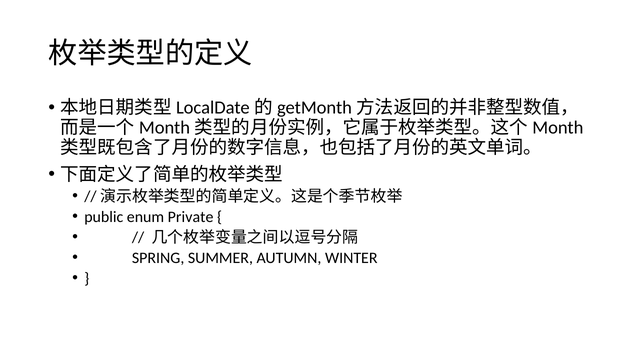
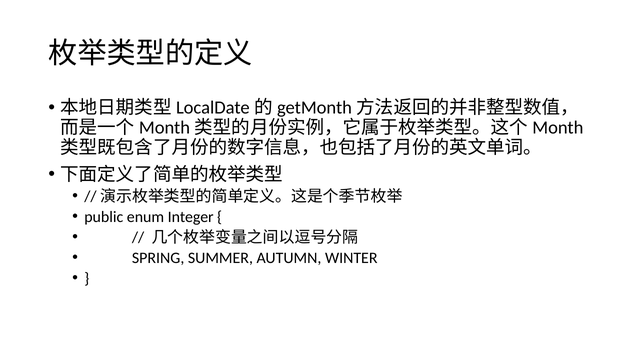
Private: Private -> Integer
